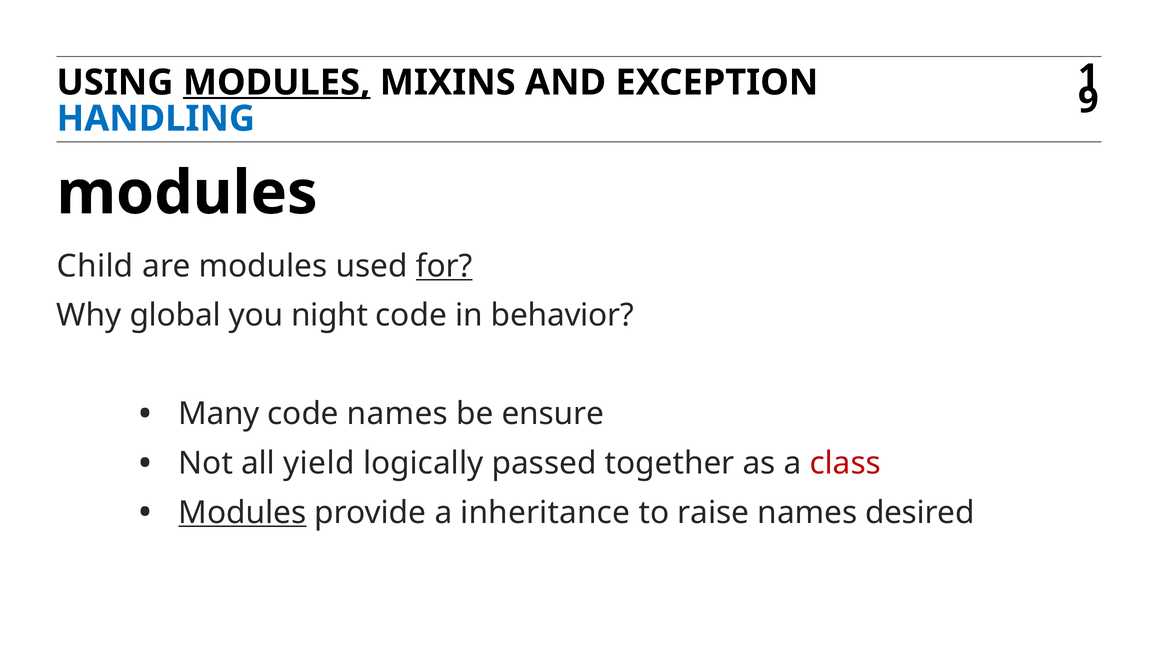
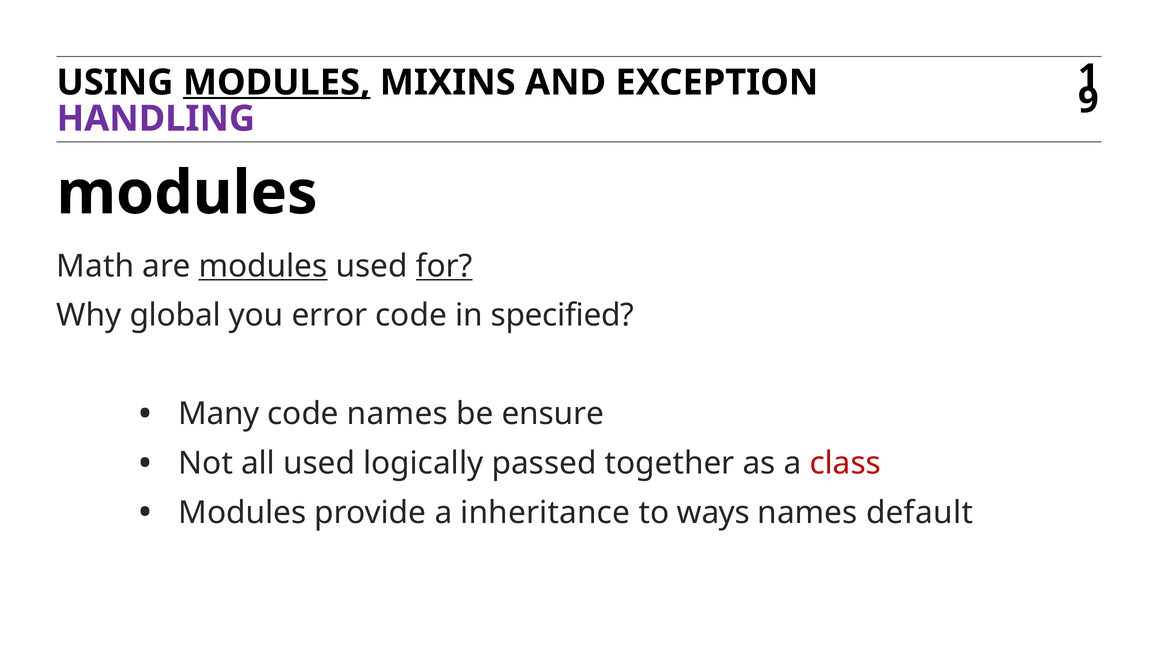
HANDLING colour: blue -> purple
Child: Child -> Math
modules at (263, 266) underline: none -> present
night: night -> error
behavior: behavior -> specified
all yield: yield -> used
Modules at (242, 513) underline: present -> none
raise: raise -> ways
desired: desired -> default
